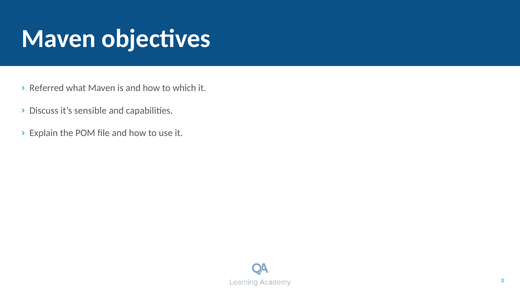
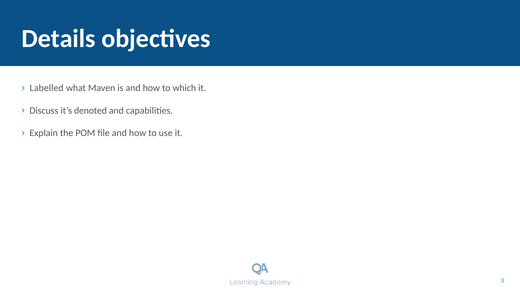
Maven at (59, 39): Maven -> Details
Referred: Referred -> Labelled
sensible: sensible -> denoted
